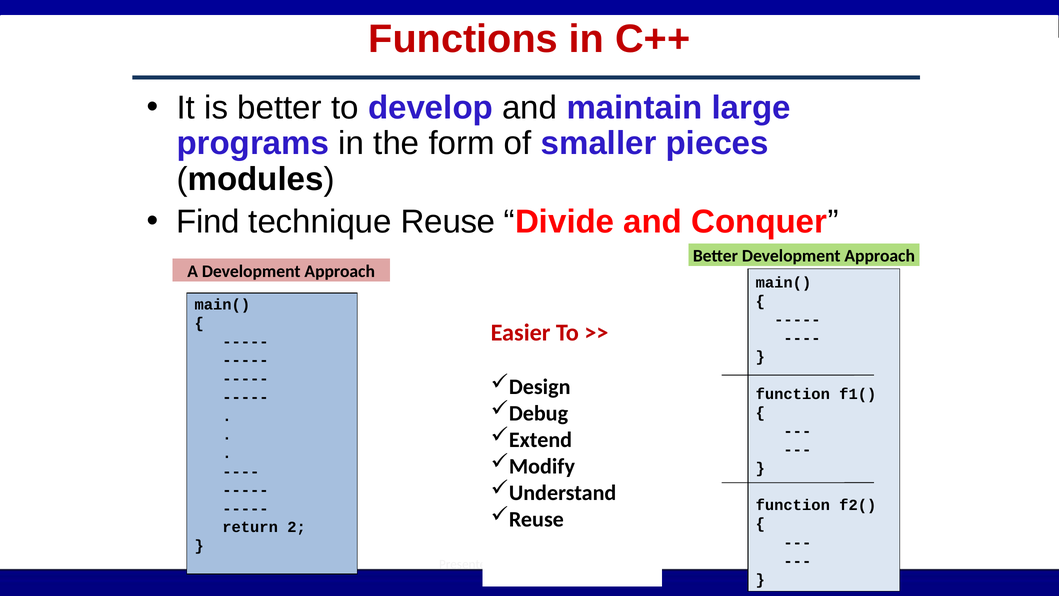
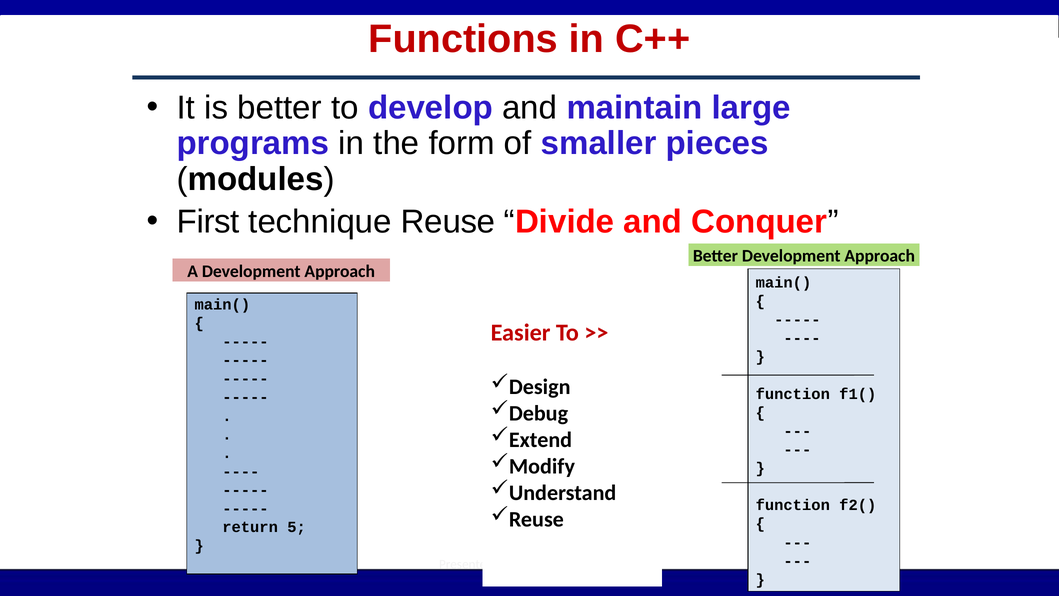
Find: Find -> First
2: 2 -> 5
